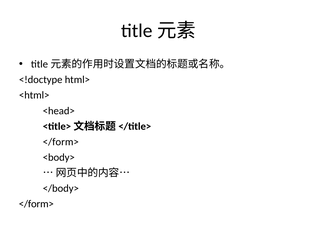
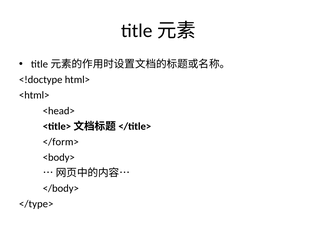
</form> at (36, 204): </form> -> </type>
